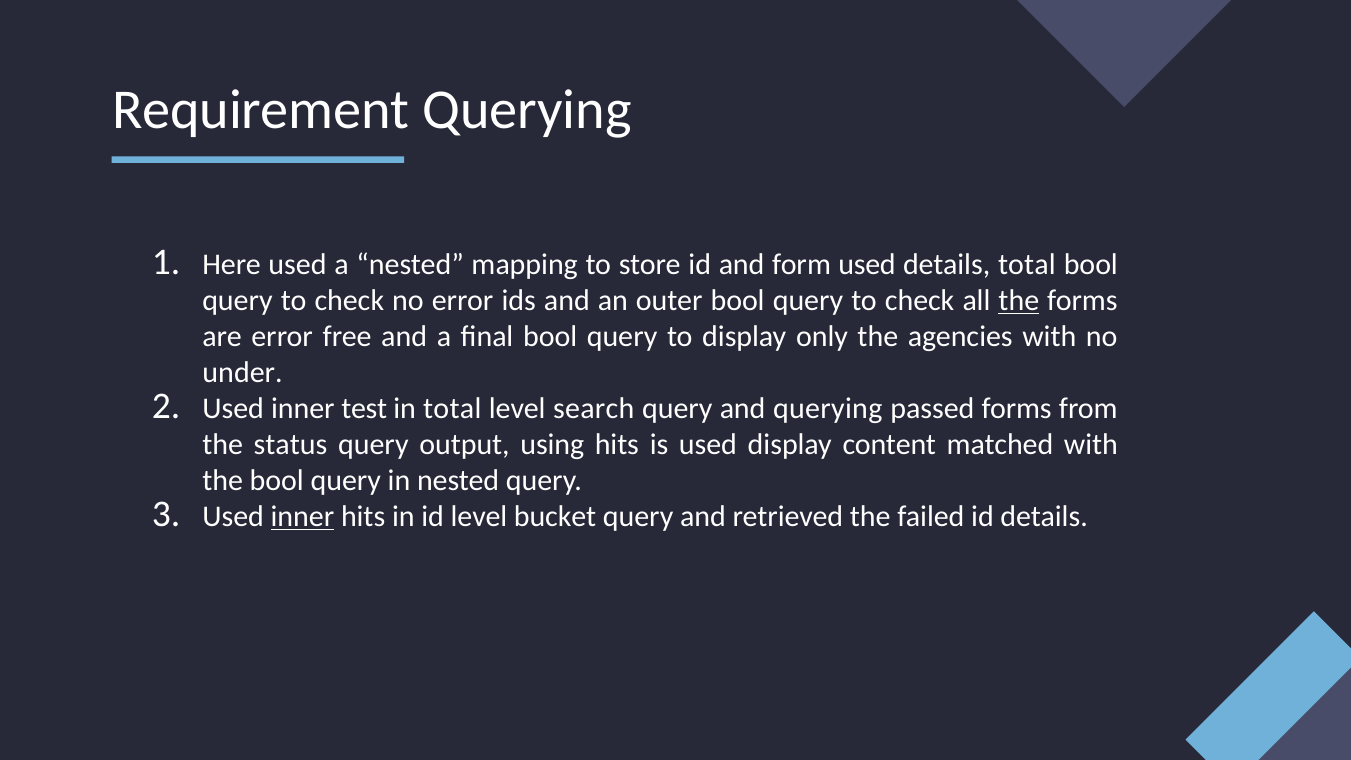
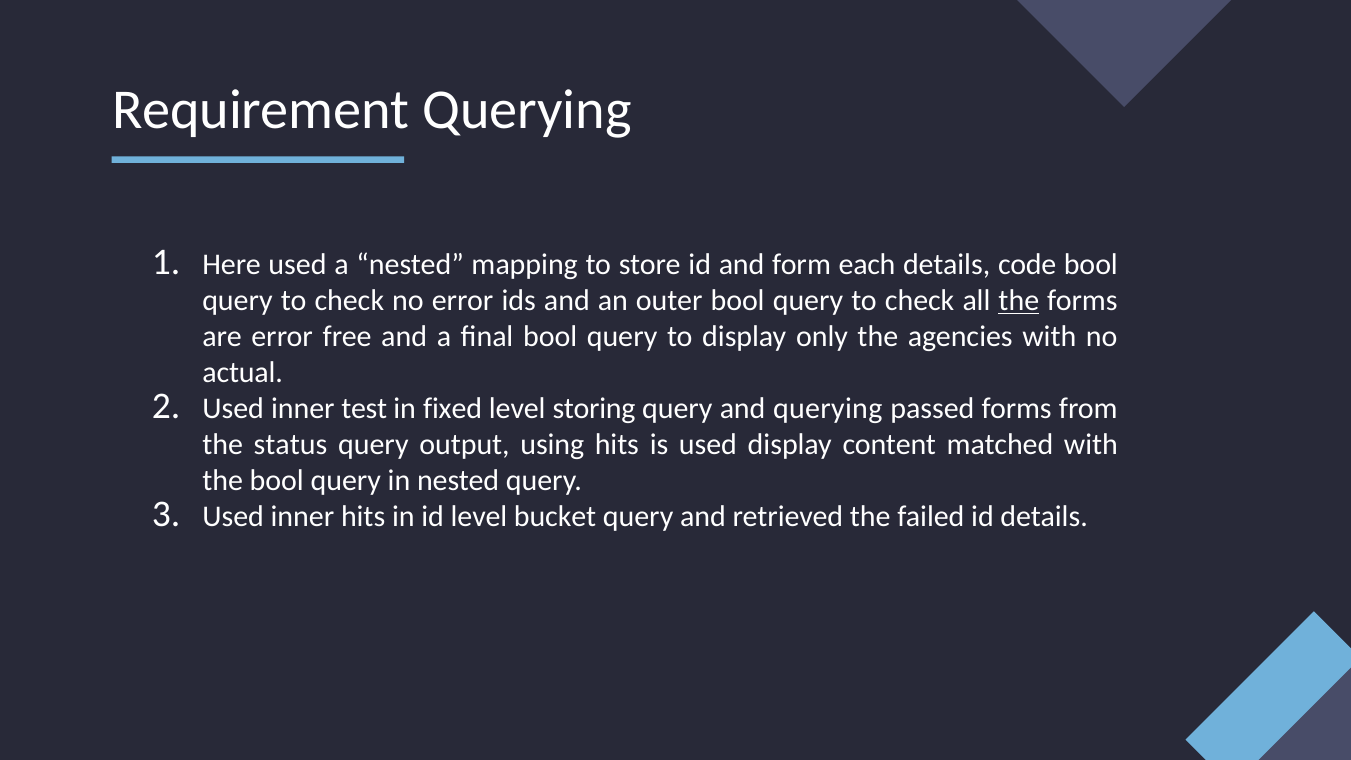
form used: used -> each
details total: total -> code
under: under -> actual
in total: total -> fixed
search: search -> storing
inner at (302, 517) underline: present -> none
